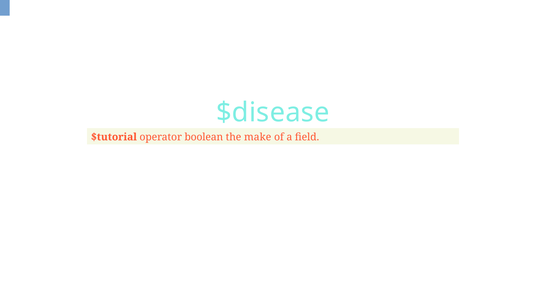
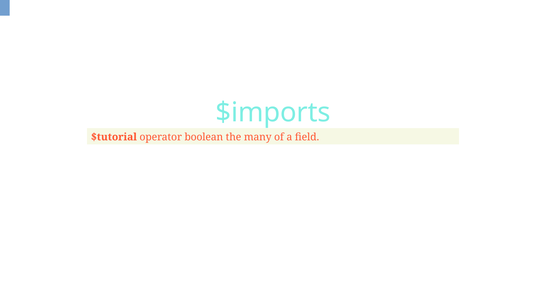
$disease: $disease -> $imports
make: make -> many
